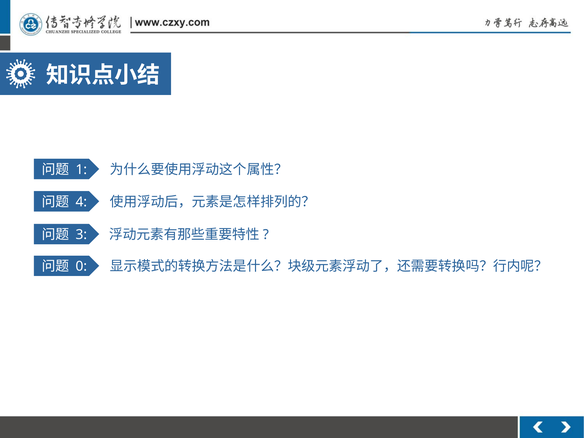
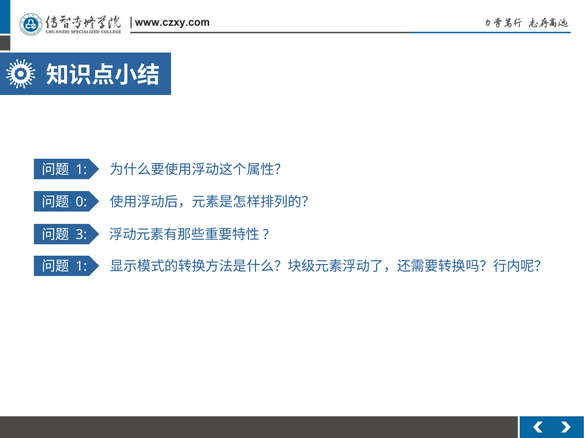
4: 4 -> 0
0 at (81, 266): 0 -> 1
